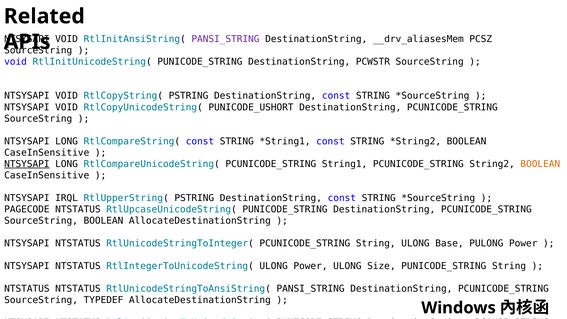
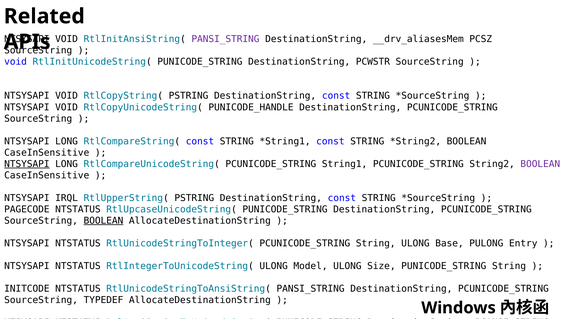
PUNICODE_USHORT: PUNICODE_USHORT -> PUNICODE_HANDLE
BOOLEAN at (540, 164) colour: orange -> purple
BOOLEAN at (103, 221) underline: none -> present
PULONG Power: Power -> Entry
ULONG Power: Power -> Model
NTSTATUS at (27, 289): NTSTATUS -> INITCODE
